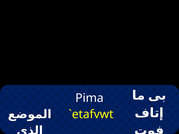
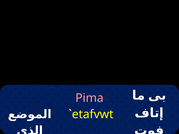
Pima colour: white -> pink
